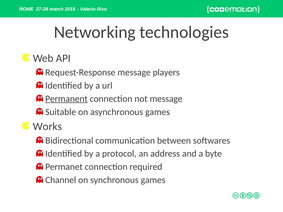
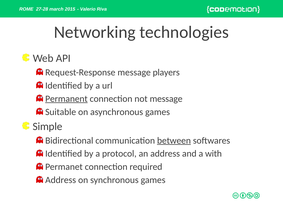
Works: Works -> Simple
between underline: none -> present
byte: byte -> with
Channel at (61, 180): Channel -> Address
